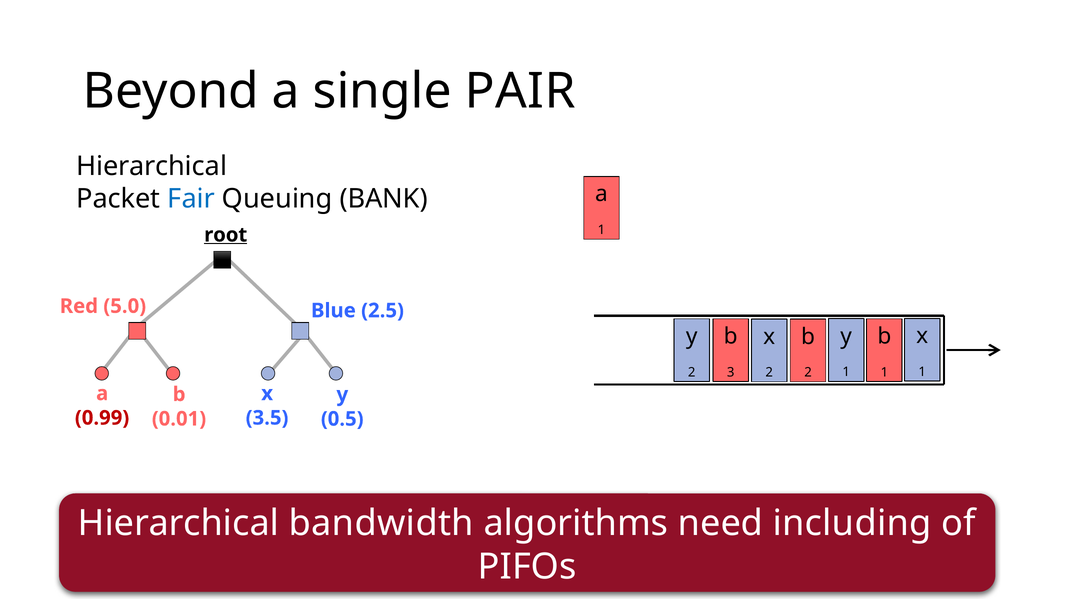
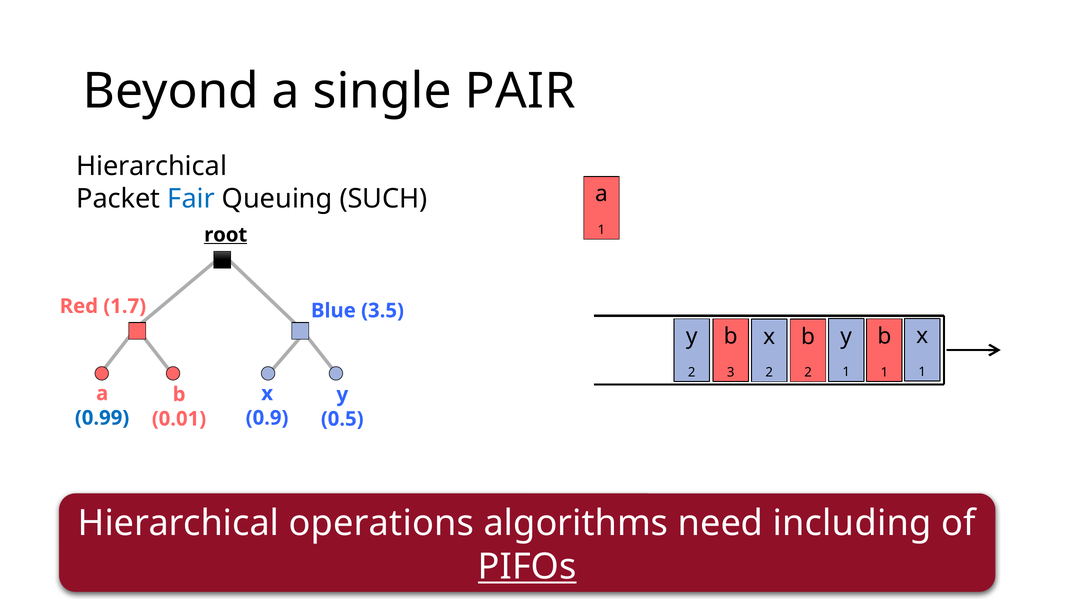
BANK: BANK -> SUCH
5.0: 5.0 -> 1.7
2.5: 2.5 -> 3.5
0.99 colour: red -> blue
3.5: 3.5 -> 0.9
bandwidth: bandwidth -> operations
PIFOs underline: none -> present
